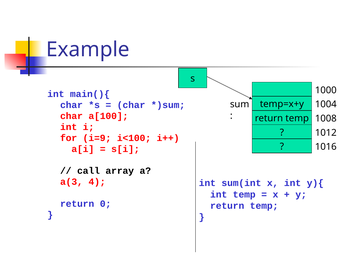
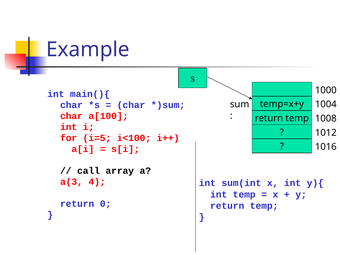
i=9: i=9 -> i=5
